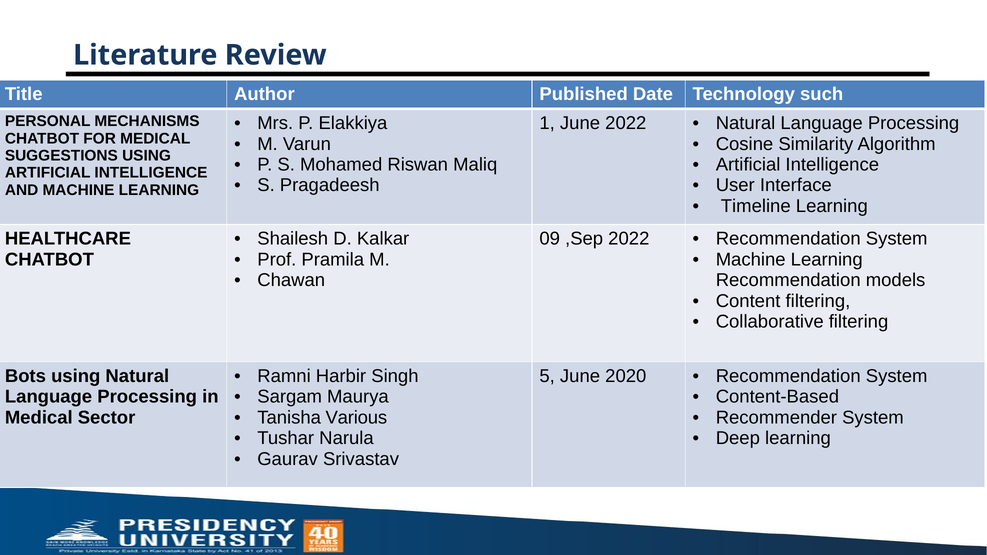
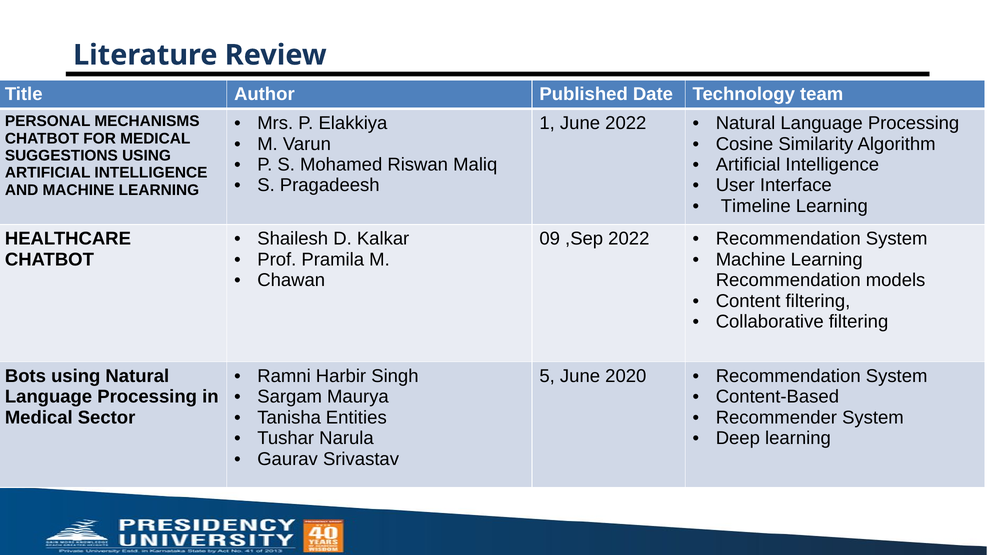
such: such -> team
Various: Various -> Entities
